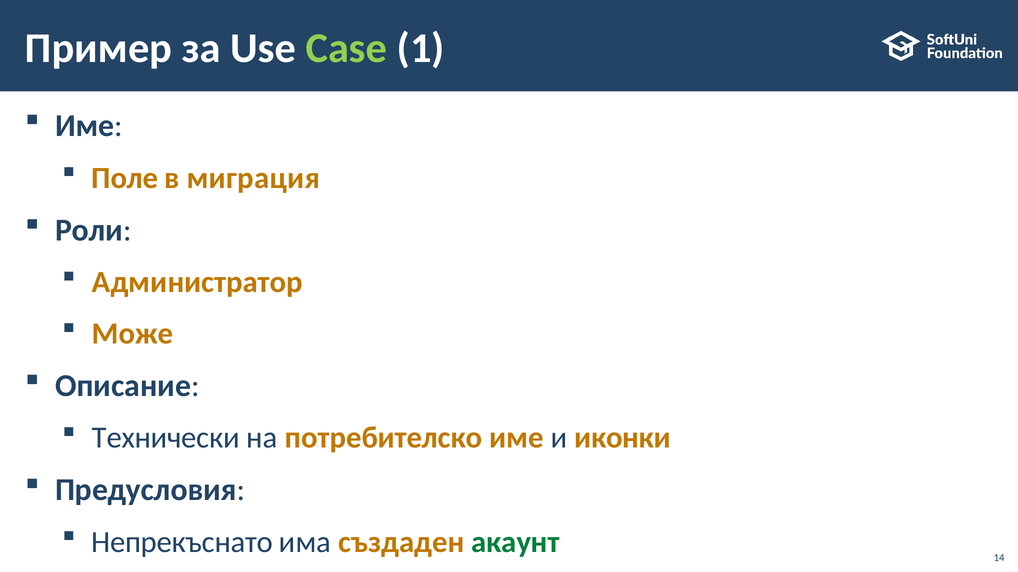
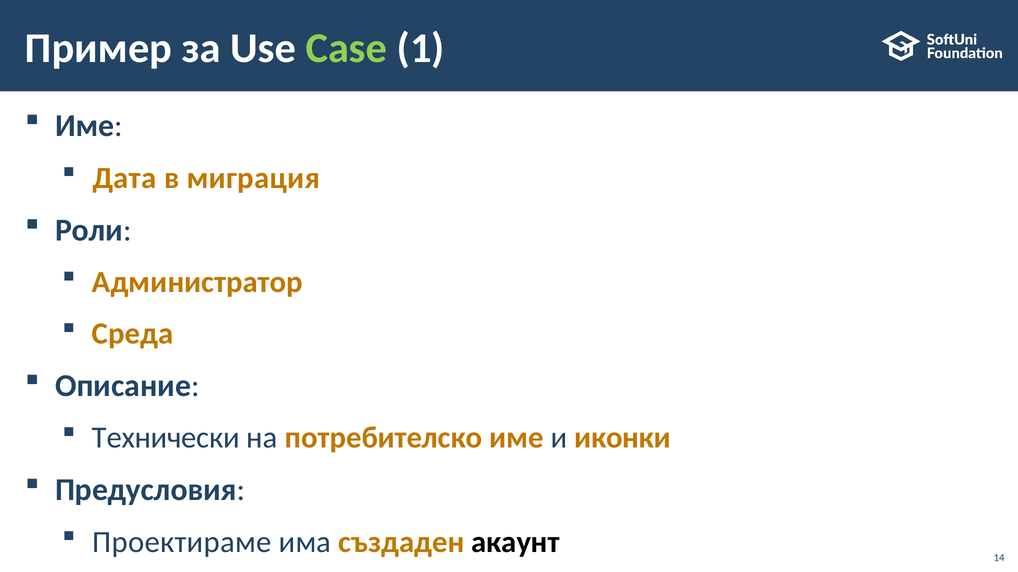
Поле: Поле -> Дата
Може: Може -> Среда
Непрекъснато: Непрекъснато -> Проектираме
акаунт colour: green -> black
